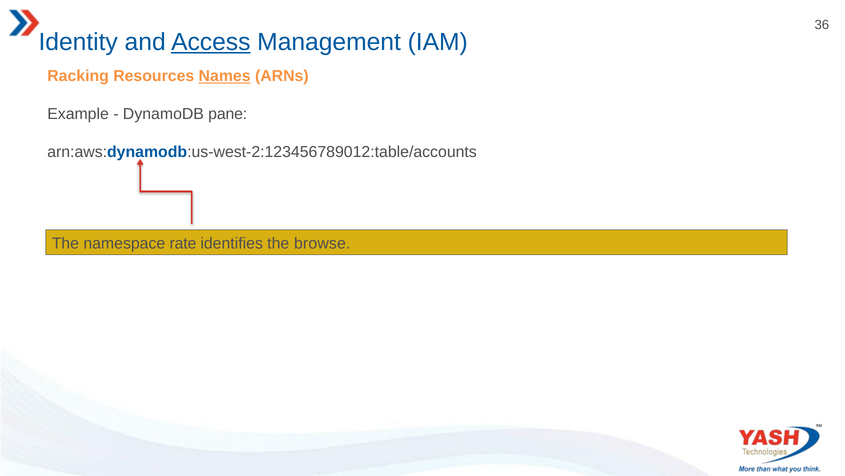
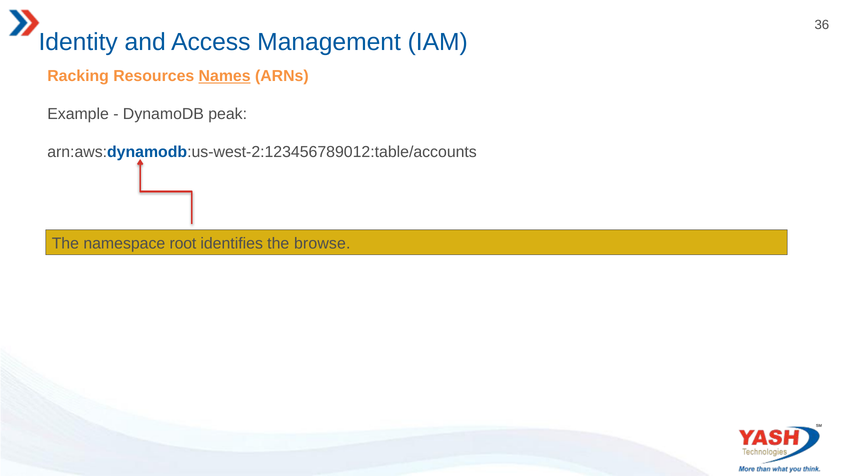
Access underline: present -> none
pane: pane -> peak
rate: rate -> root
